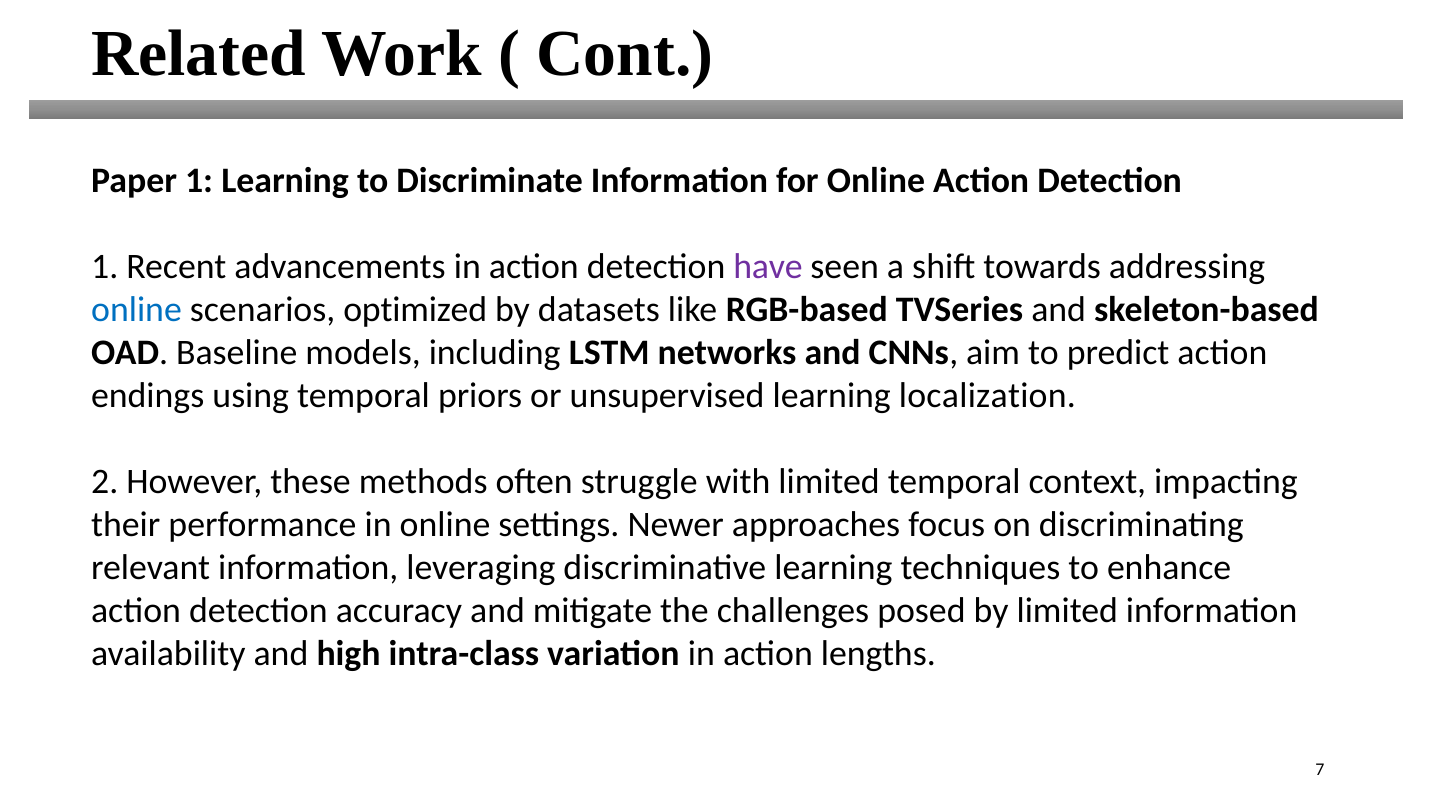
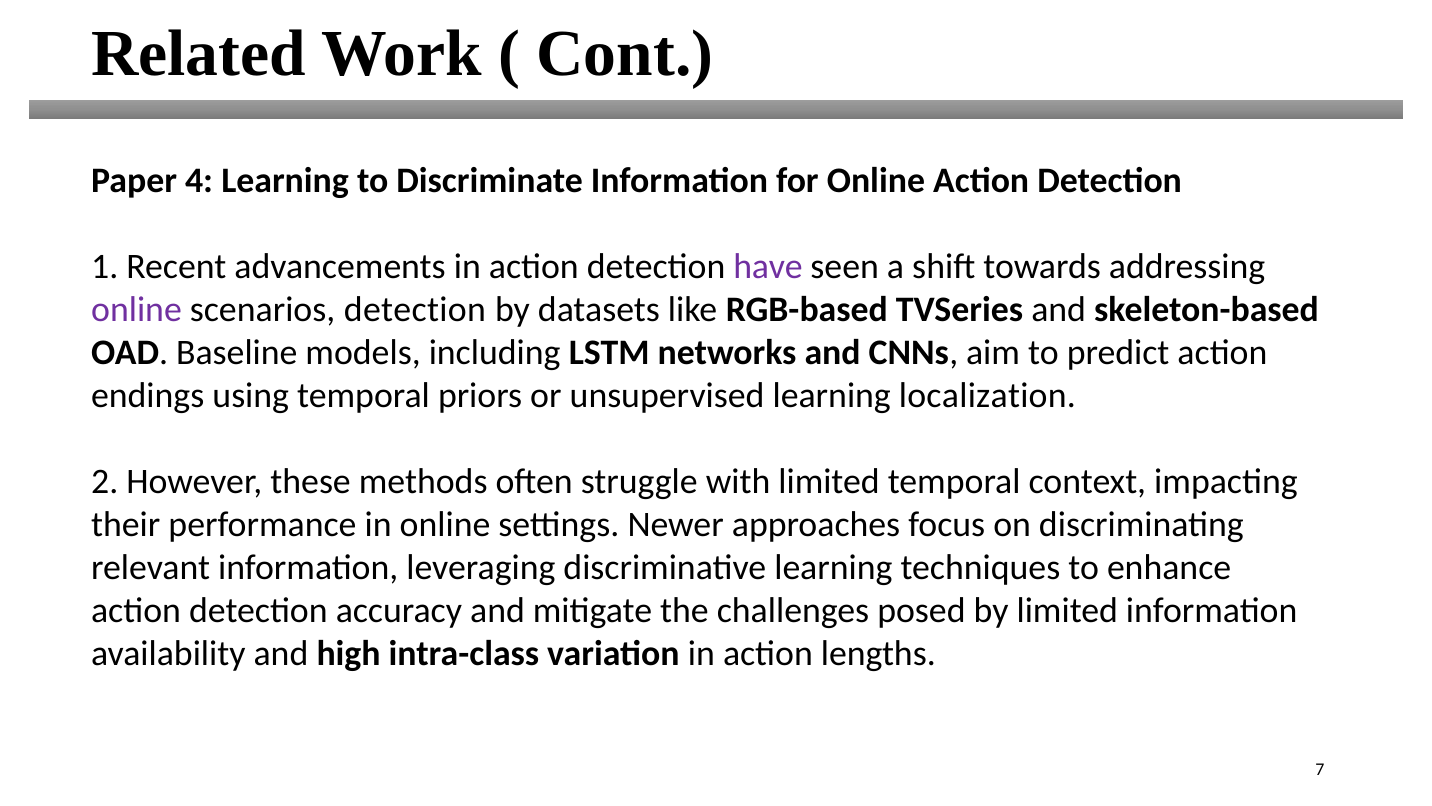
Paper 1: 1 -> 4
online at (137, 310) colour: blue -> purple
scenarios optimized: optimized -> detection
